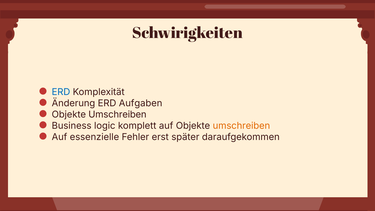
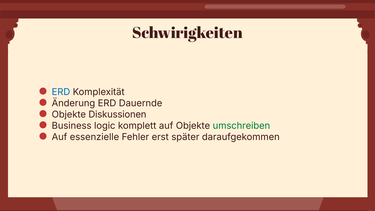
Aufgaben: Aufgaben -> Dauernde
Umschreiben at (117, 114): Umschreiben -> Diskussionen
umschreiben at (241, 126) colour: orange -> green
